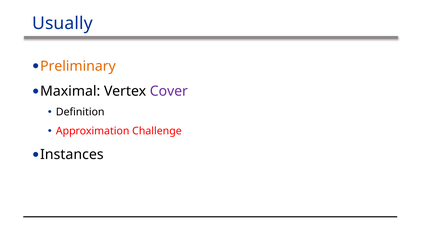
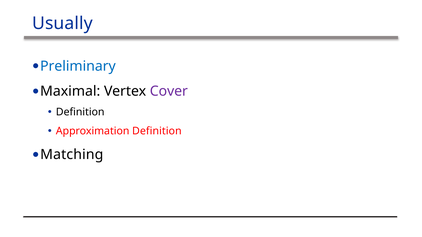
Preliminary colour: orange -> blue
Approximation Challenge: Challenge -> Definition
Instances: Instances -> Matching
